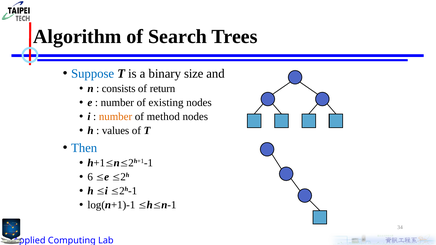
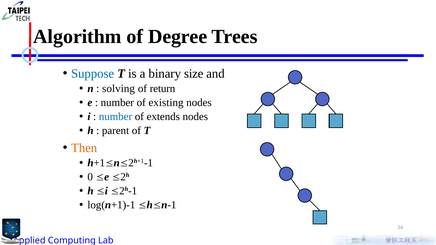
Search: Search -> Degree
consists: consists -> solving
number at (116, 117) colour: orange -> blue
method: method -> extends
values: values -> parent
Then colour: blue -> orange
6: 6 -> 0
